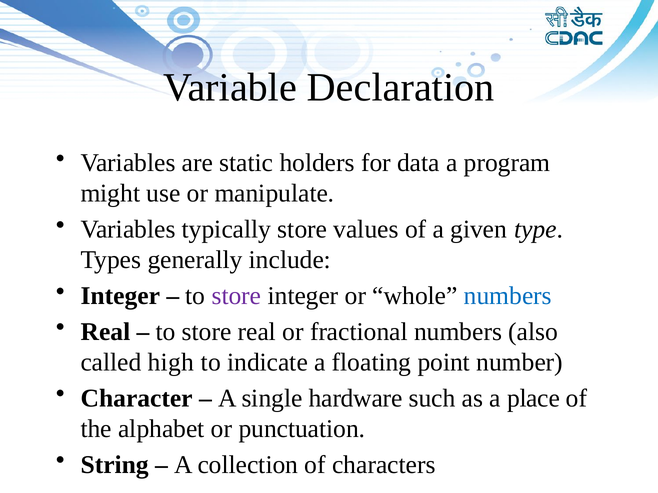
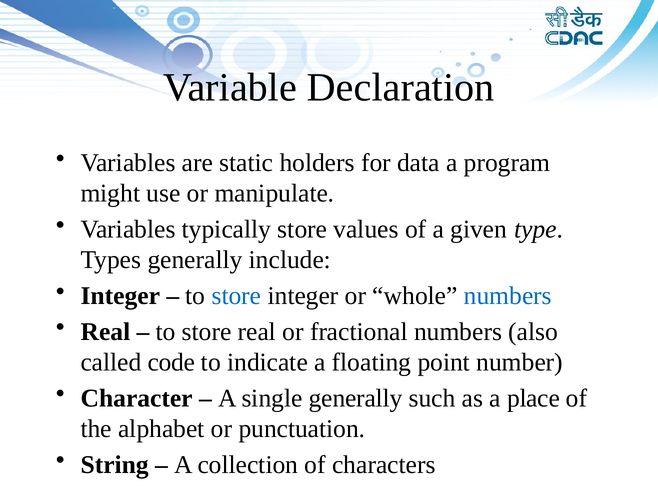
store at (236, 296) colour: purple -> blue
high: high -> code
single hardware: hardware -> generally
